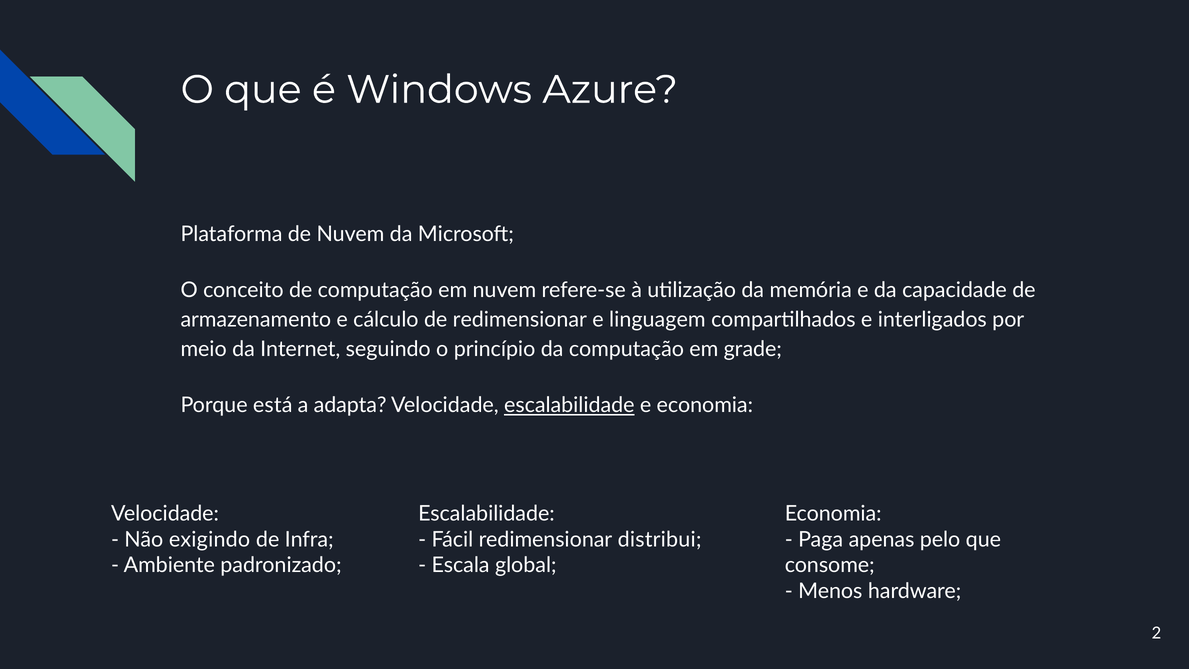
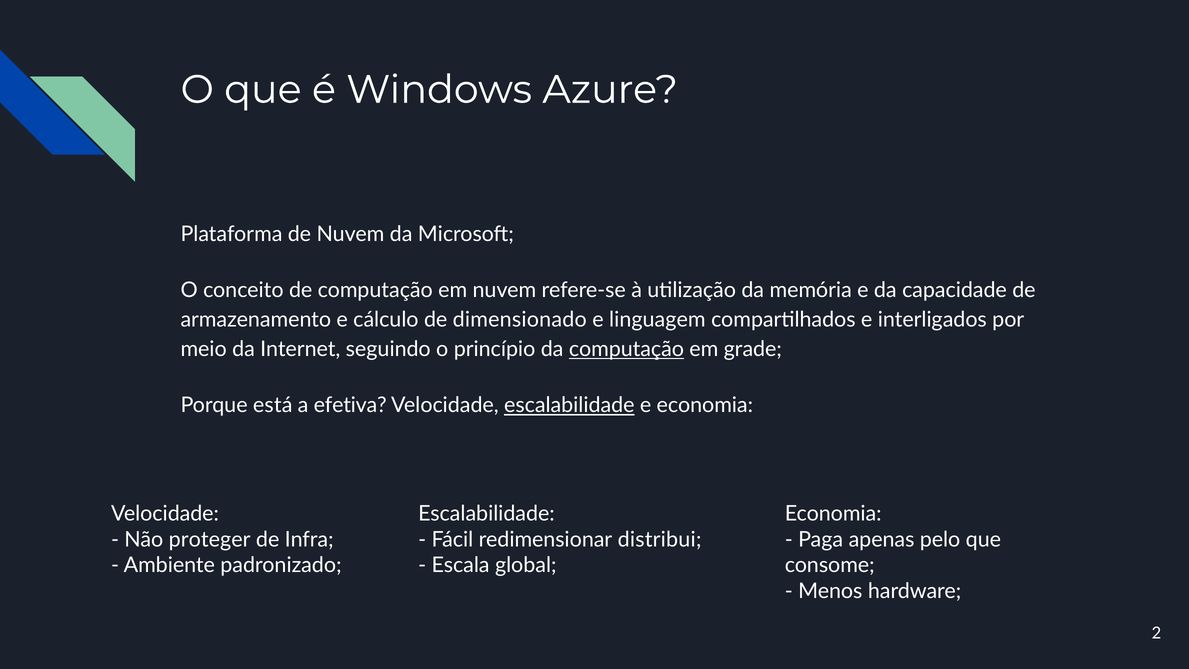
de redimensionar: redimensionar -> dimensionado
computação at (626, 349) underline: none -> present
adapta: adapta -> efetiva
exigindo: exigindo -> proteger
